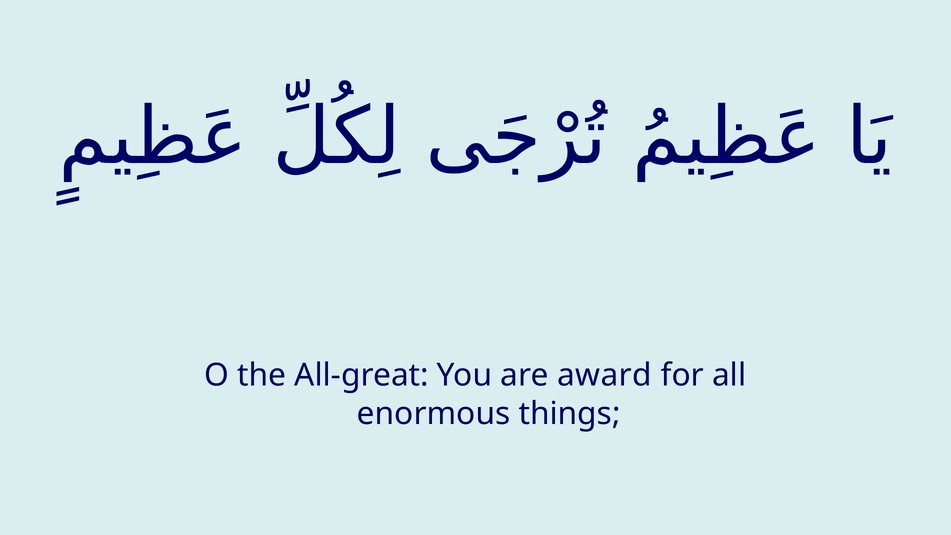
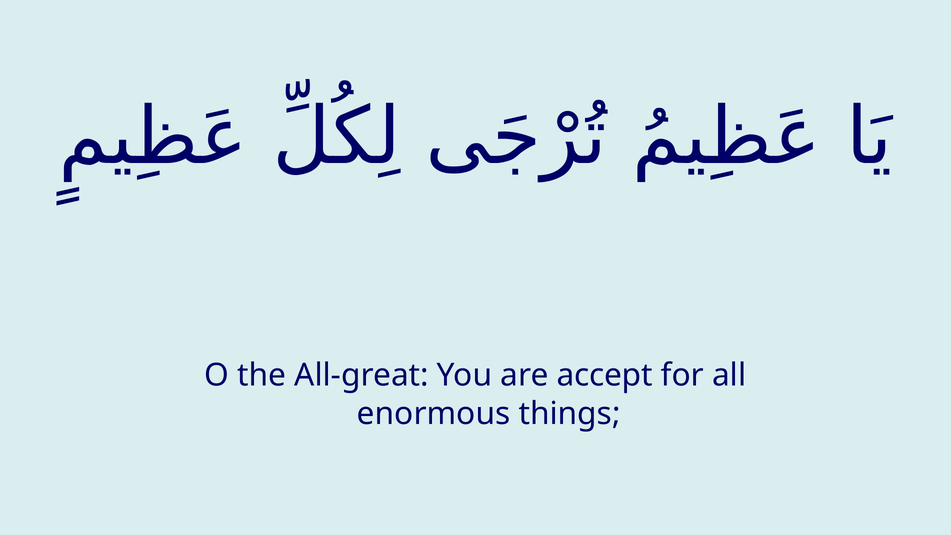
award: award -> accept
